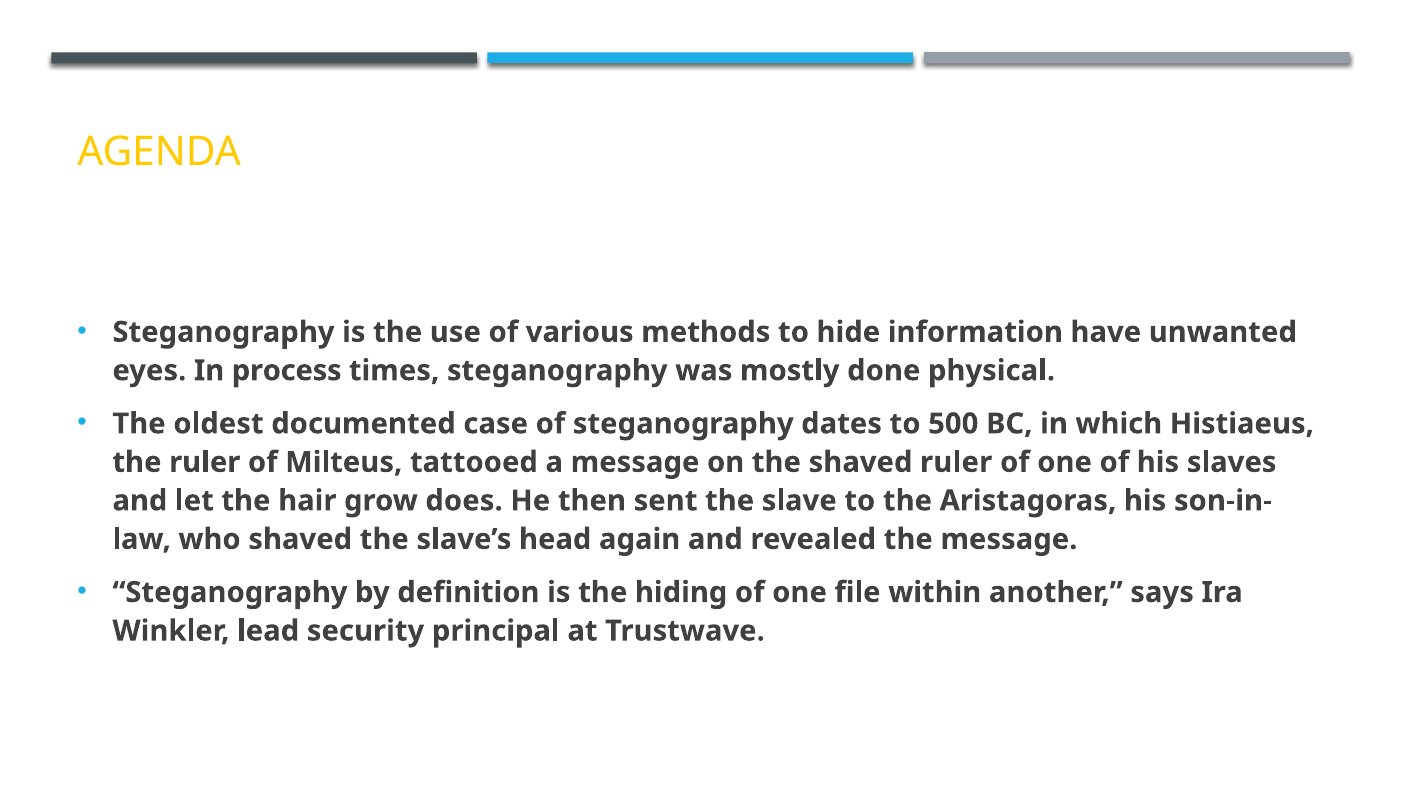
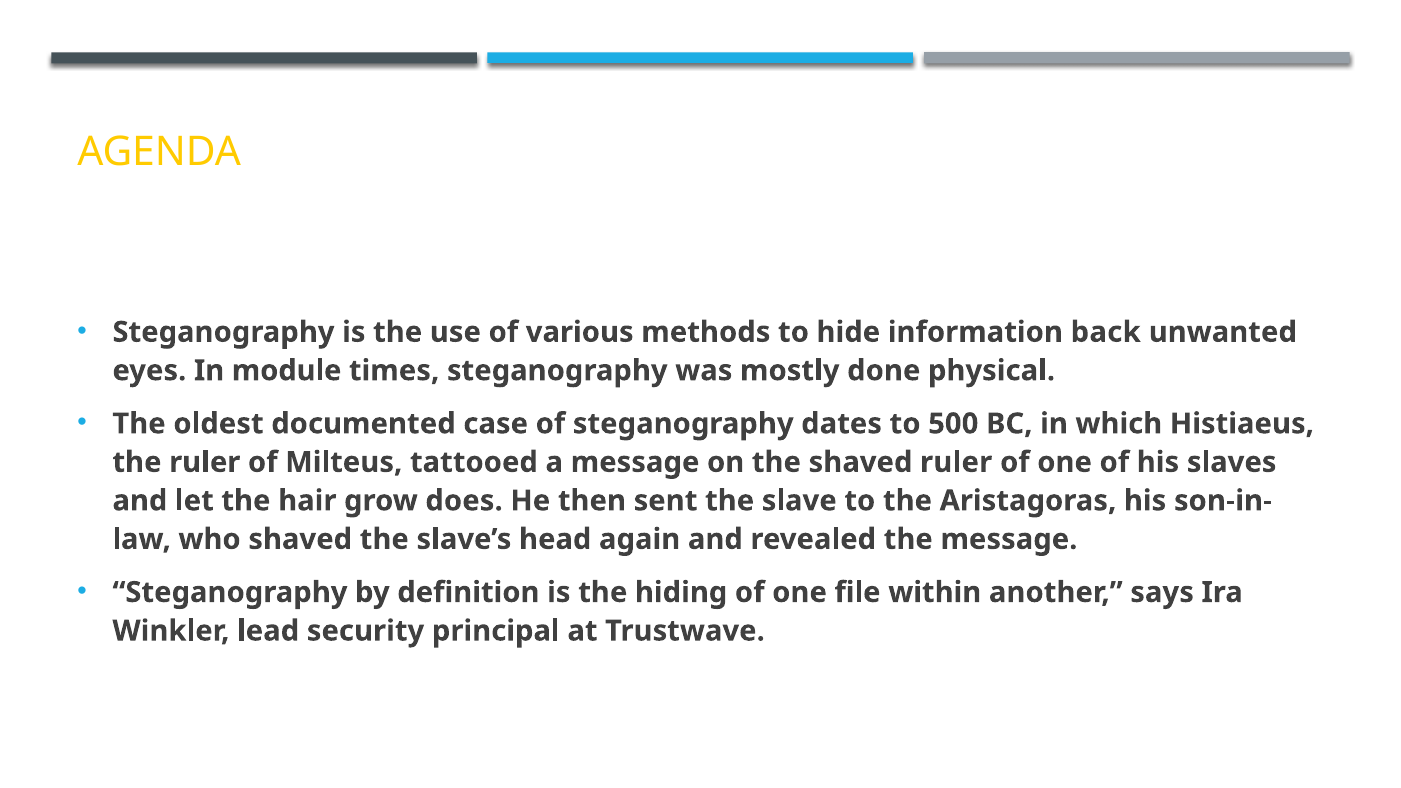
have: have -> back
process: process -> module
